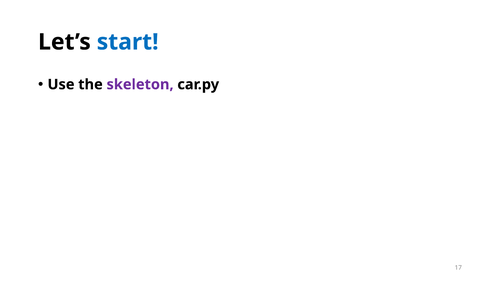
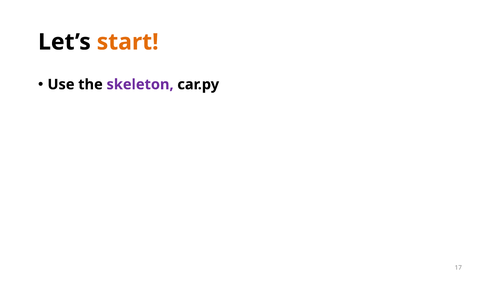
start colour: blue -> orange
